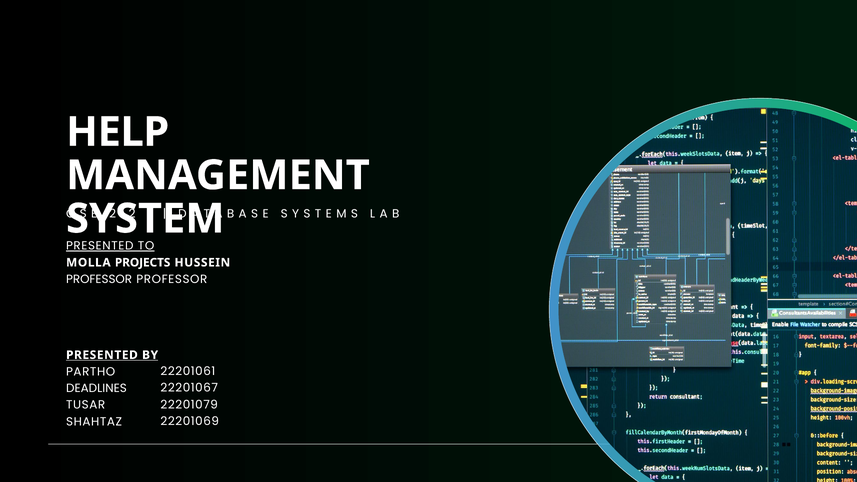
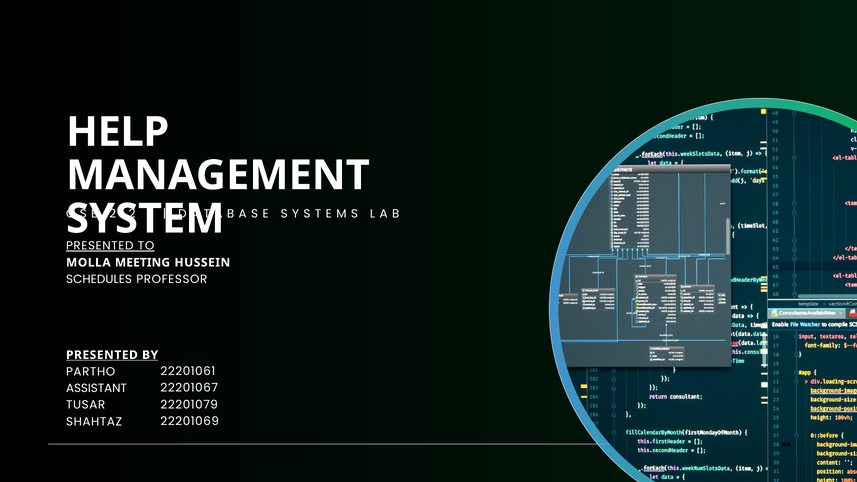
PROJECTS: PROJECTS -> MEETING
PROFESSOR at (99, 279): PROFESSOR -> SCHEDULES
DEADLINES: DEADLINES -> ASSISTANT
